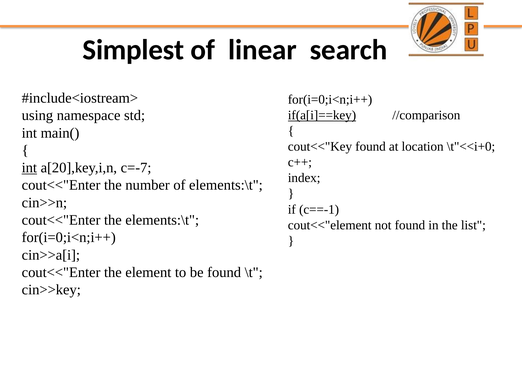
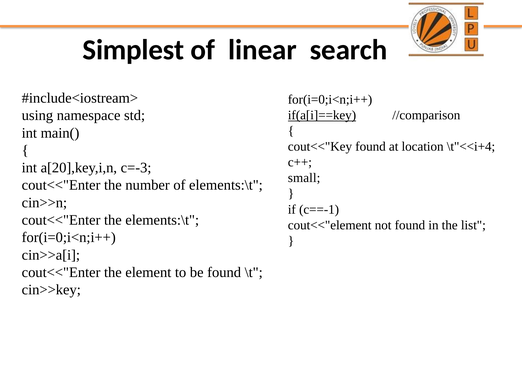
\t"<<i+0: \t"<<i+0 -> \t"<<i+4
int at (29, 168) underline: present -> none
c=-7: c=-7 -> c=-3
index: index -> small
